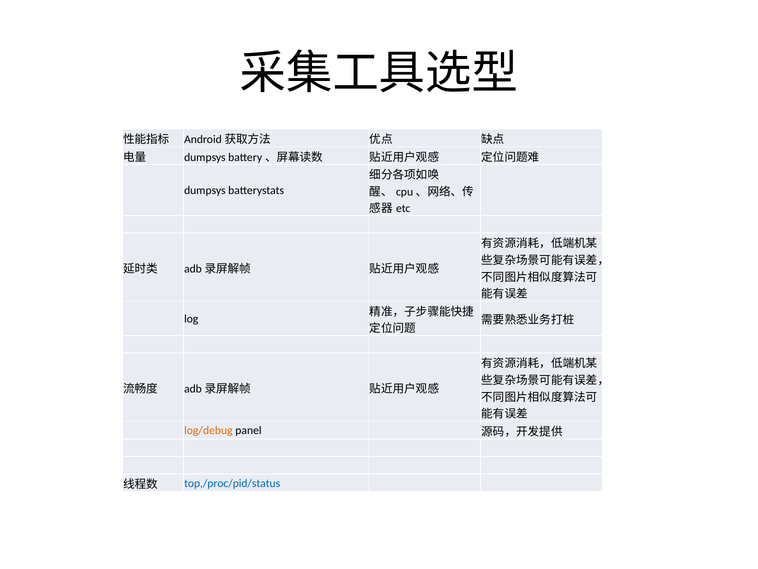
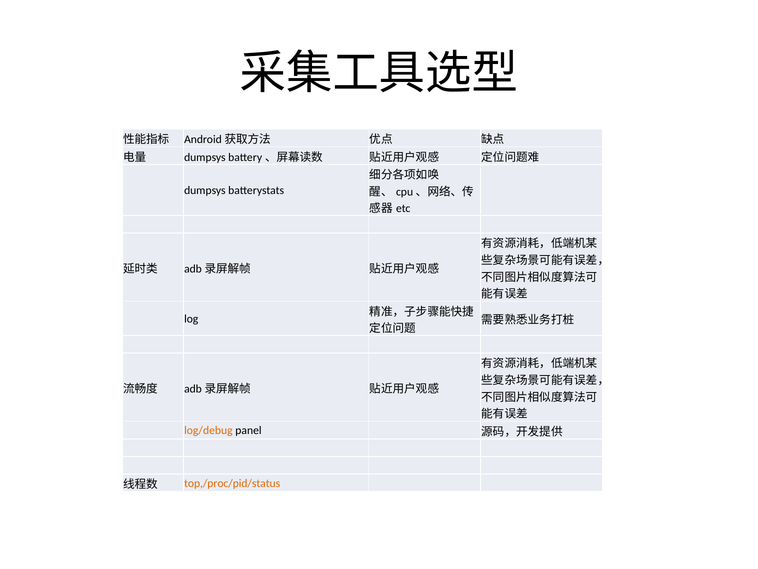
top,/proc/pid/status colour: blue -> orange
